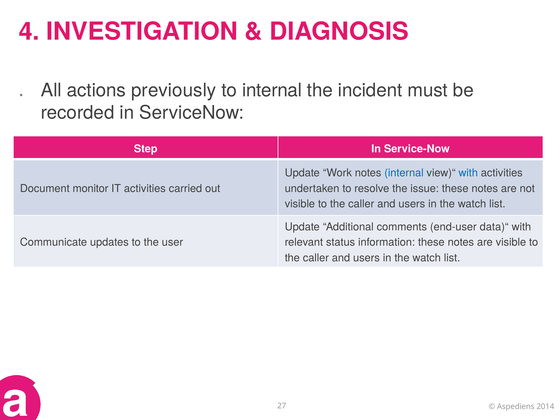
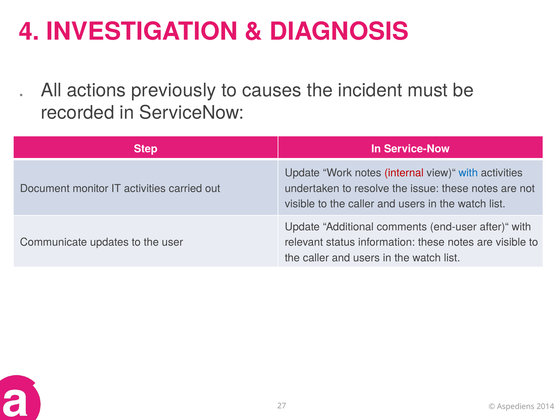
to internal: internal -> causes
internal at (404, 173) colour: blue -> red
data)“: data)“ -> after)“
